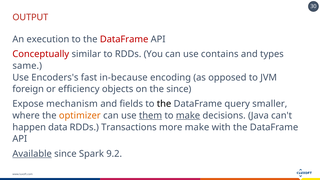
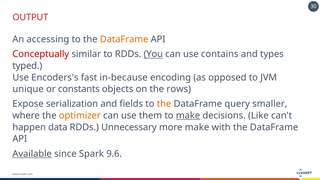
execution: execution -> accessing
DataFrame at (124, 39) colour: red -> orange
You underline: none -> present
same: same -> typed
foreign: foreign -> unique
efficiency: efficiency -> constants
the since: since -> rows
mechanism: mechanism -> serialization
the at (164, 104) colour: black -> orange
them underline: present -> none
Java: Java -> Like
Transactions: Transactions -> Unnecessary
9.2: 9.2 -> 9.6
